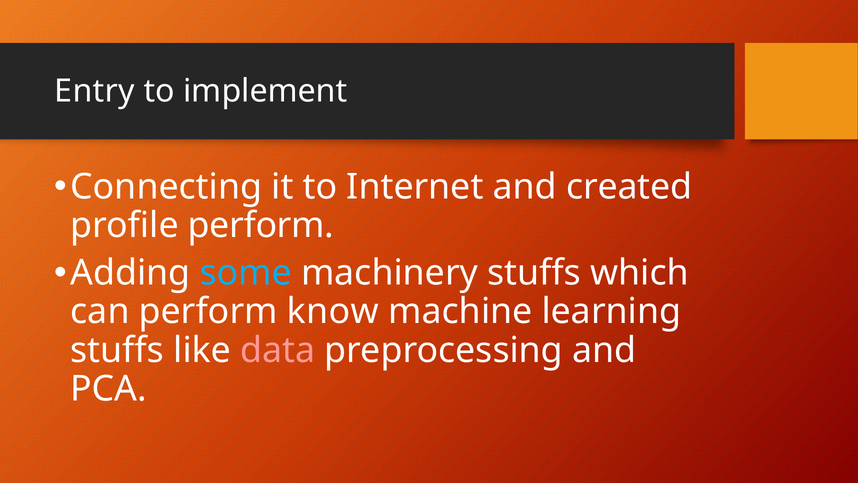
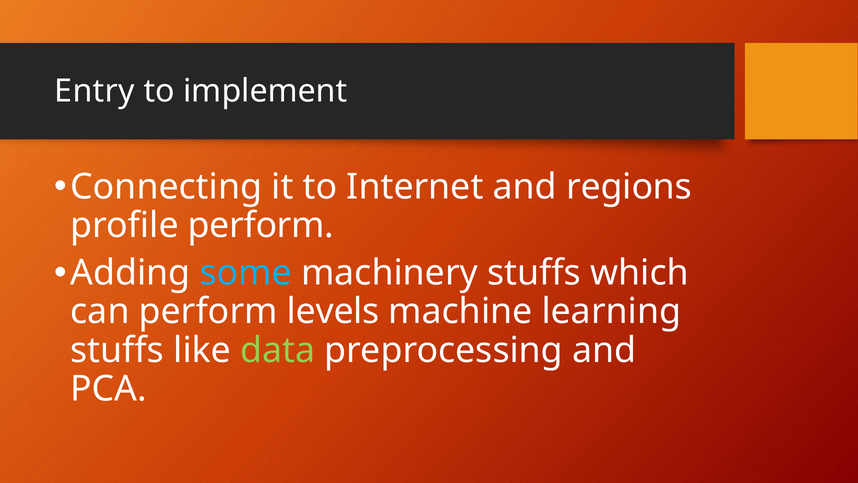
created: created -> regions
know: know -> levels
data colour: pink -> light green
